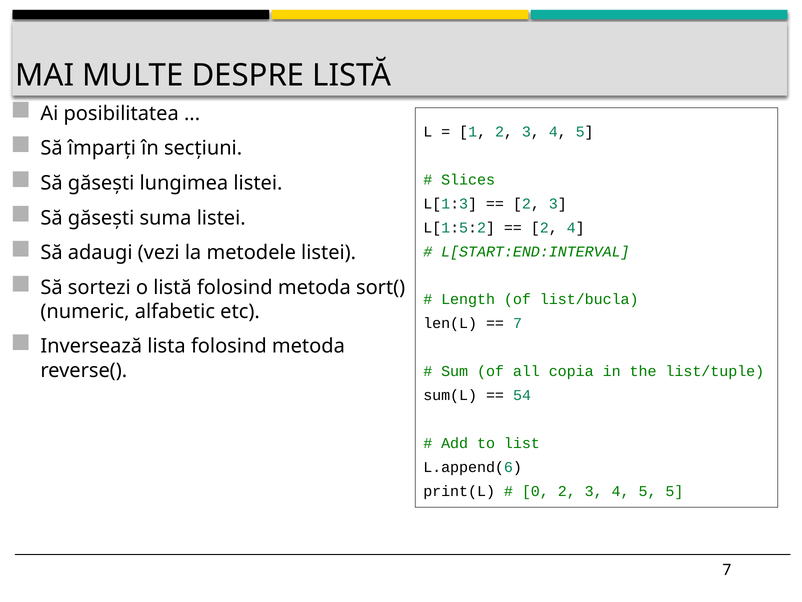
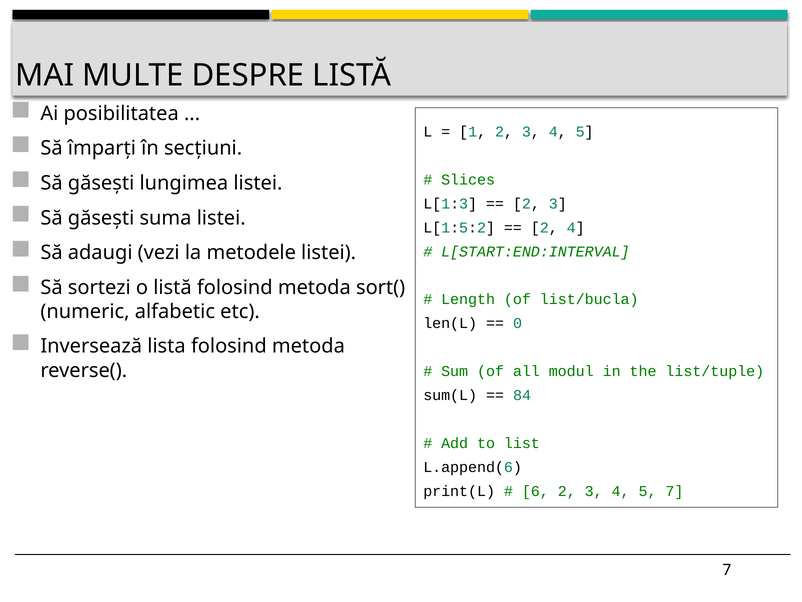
7 at (518, 323): 7 -> 0
copia: copia -> modul
54: 54 -> 84
0: 0 -> 6
5 5: 5 -> 7
